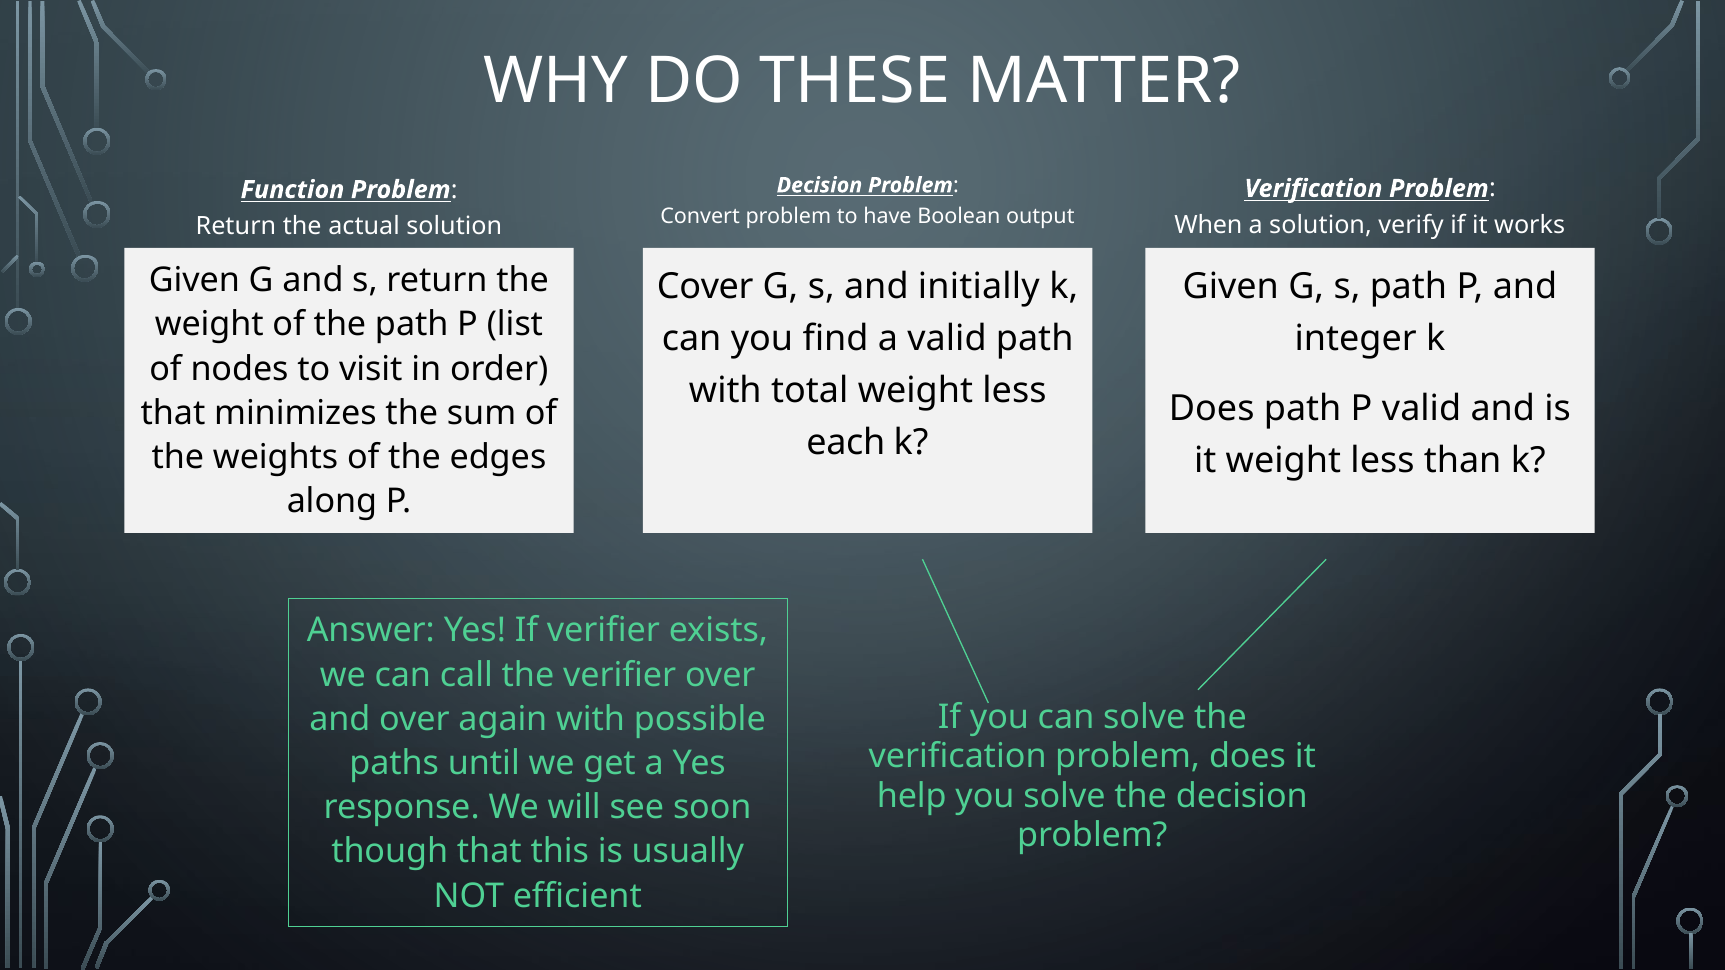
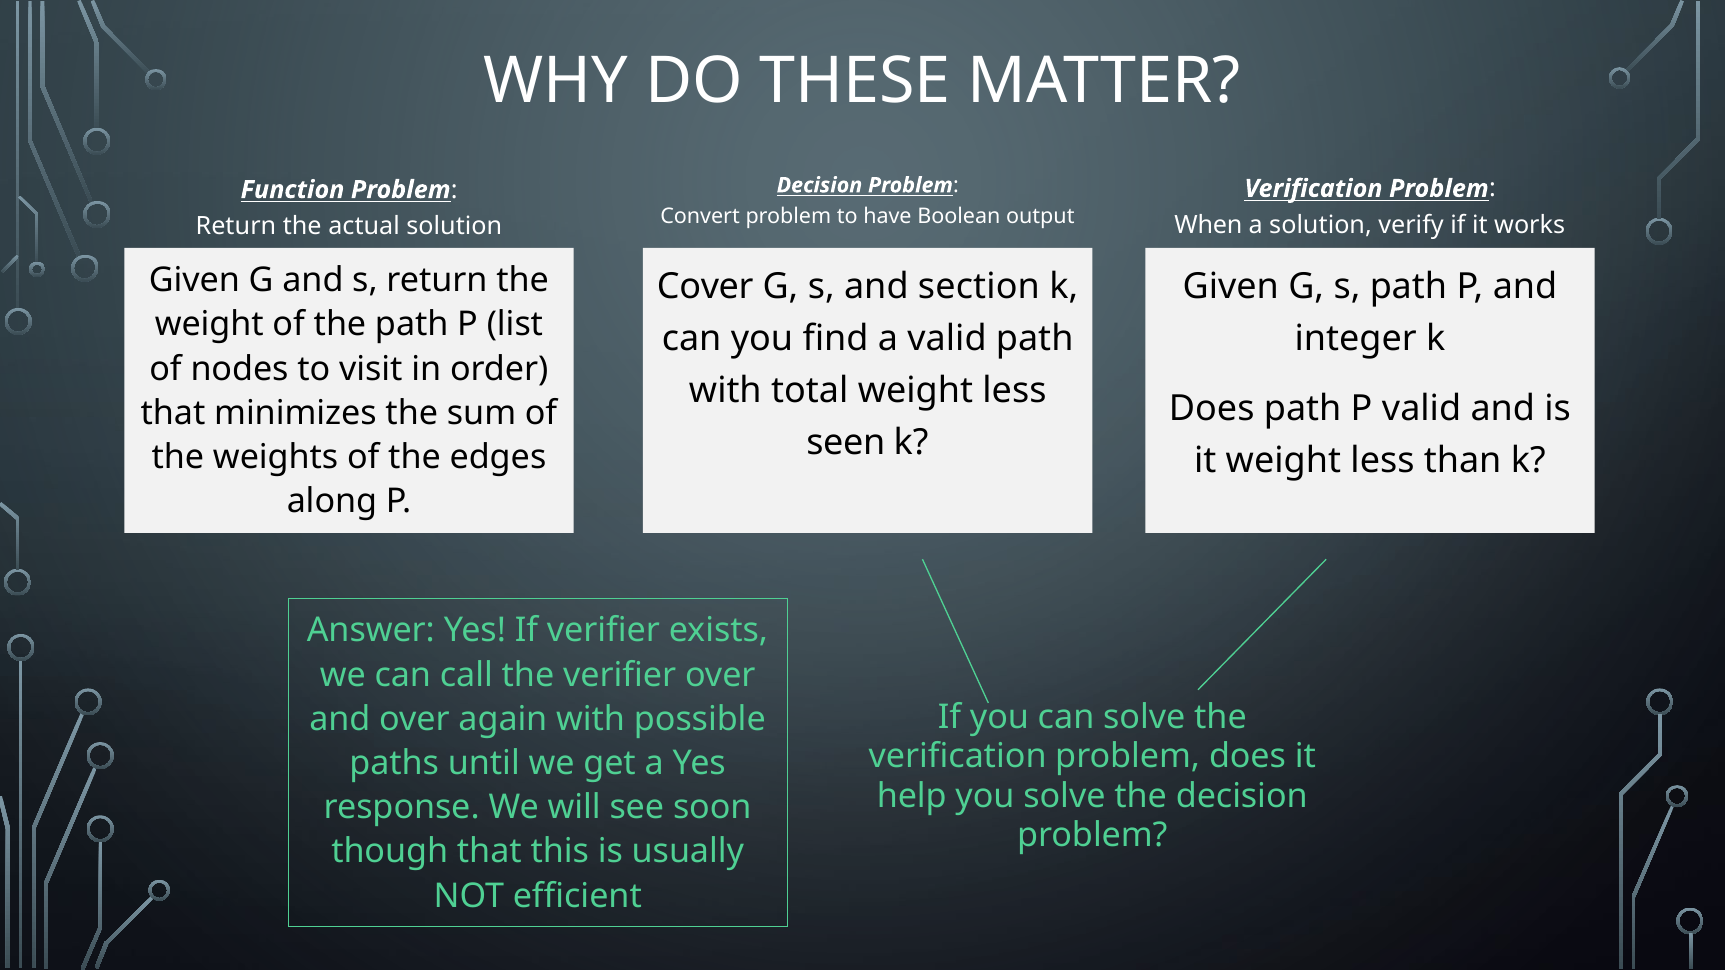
initially: initially -> section
each: each -> seen
